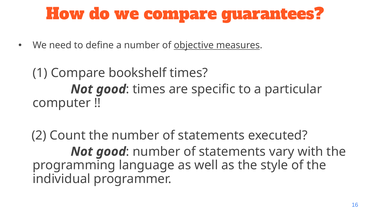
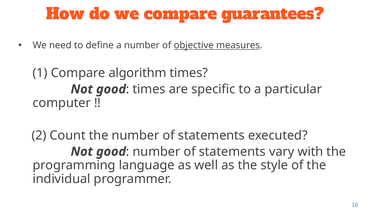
bookshelf: bookshelf -> algorithm
